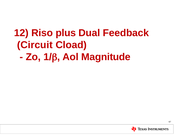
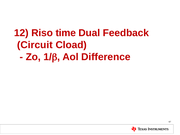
plus: plus -> time
Magnitude: Magnitude -> Difference
